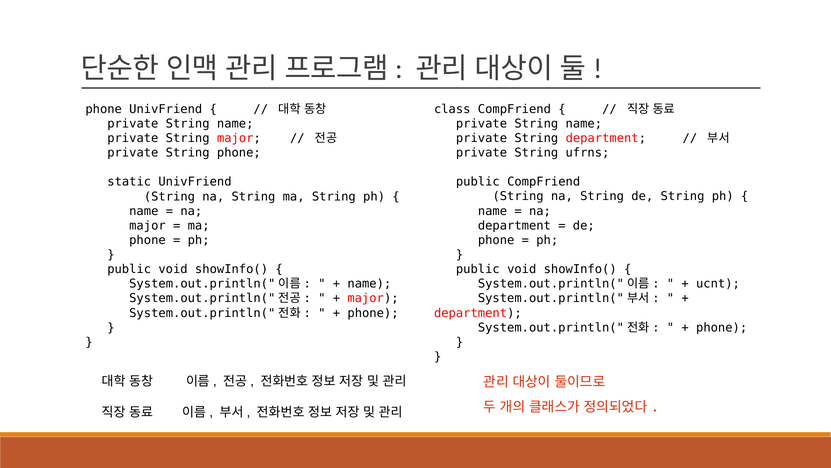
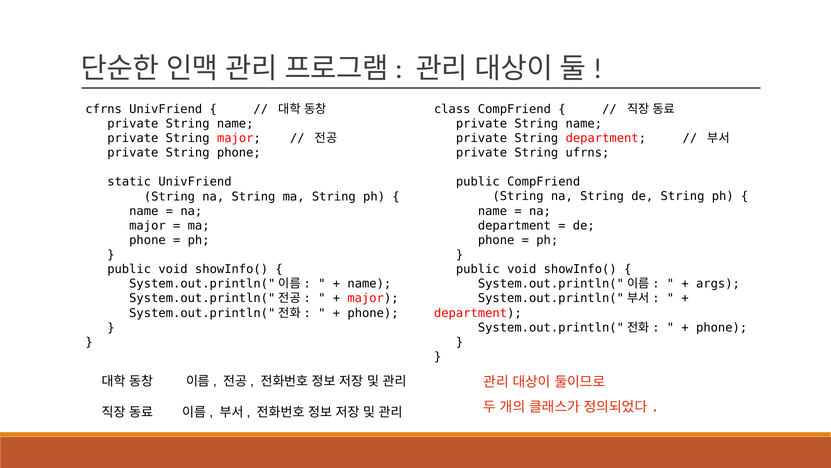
phone at (104, 109): phone -> cfrns
ucnt: ucnt -> args
